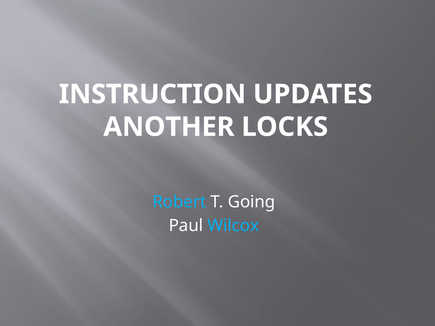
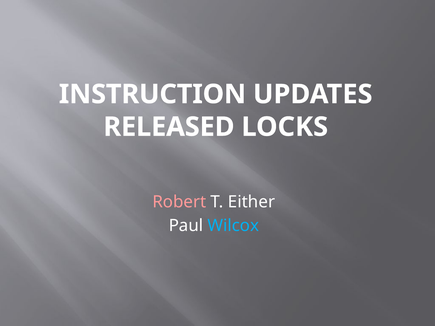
ANOTHER: ANOTHER -> RELEASED
Robert colour: light blue -> pink
Going: Going -> Either
